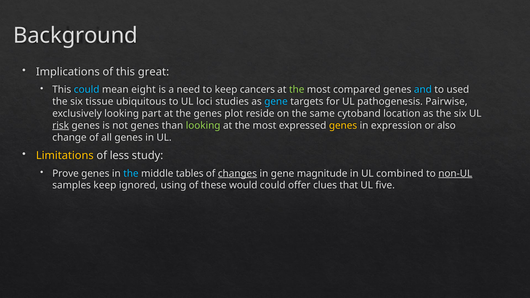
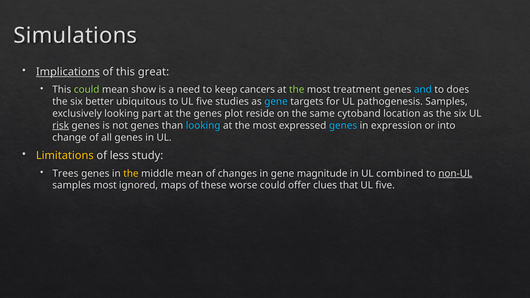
Background: Background -> Simulations
Implications underline: none -> present
could at (87, 90) colour: light blue -> light green
eight: eight -> show
compared: compared -> treatment
used: used -> does
tissue: tissue -> better
to UL loci: loci -> five
pathogenesis Pairwise: Pairwise -> Samples
looking at (203, 126) colour: light green -> light blue
genes at (343, 126) colour: yellow -> light blue
also: also -> into
Prove: Prove -> Trees
the at (131, 173) colour: light blue -> yellow
middle tables: tables -> mean
changes underline: present -> none
samples keep: keep -> most
using: using -> maps
would: would -> worse
